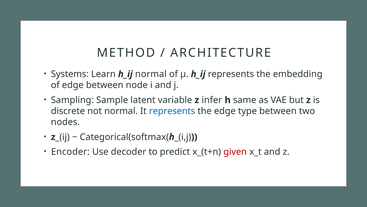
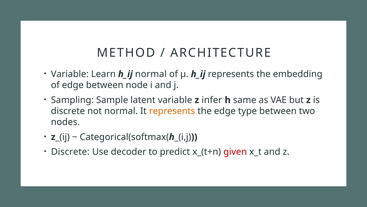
Systems at (70, 74): Systems -> Variable
represents at (172, 111) colour: blue -> orange
Encoder at (70, 151): Encoder -> Discrete
